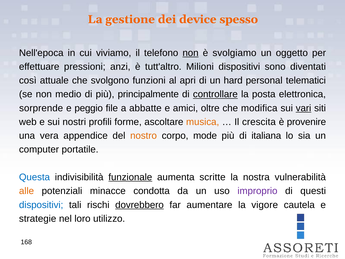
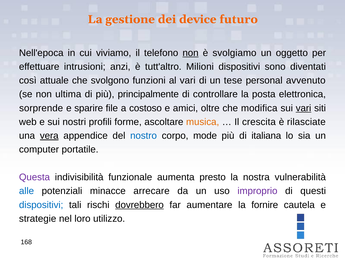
spesso: spesso -> futuro
pressioni: pressioni -> intrusioni
al apri: apri -> vari
hard: hard -> tese
telematici: telematici -> avvenuto
medio: medio -> ultima
controllare underline: present -> none
peggio: peggio -> sparire
abbatte: abbatte -> costoso
provenire: provenire -> rilasciate
vera underline: none -> present
nostro colour: orange -> blue
Questa colour: blue -> purple
funzionale underline: present -> none
scritte: scritte -> presto
alle colour: orange -> blue
condotta: condotta -> arrecare
vigore: vigore -> fornire
